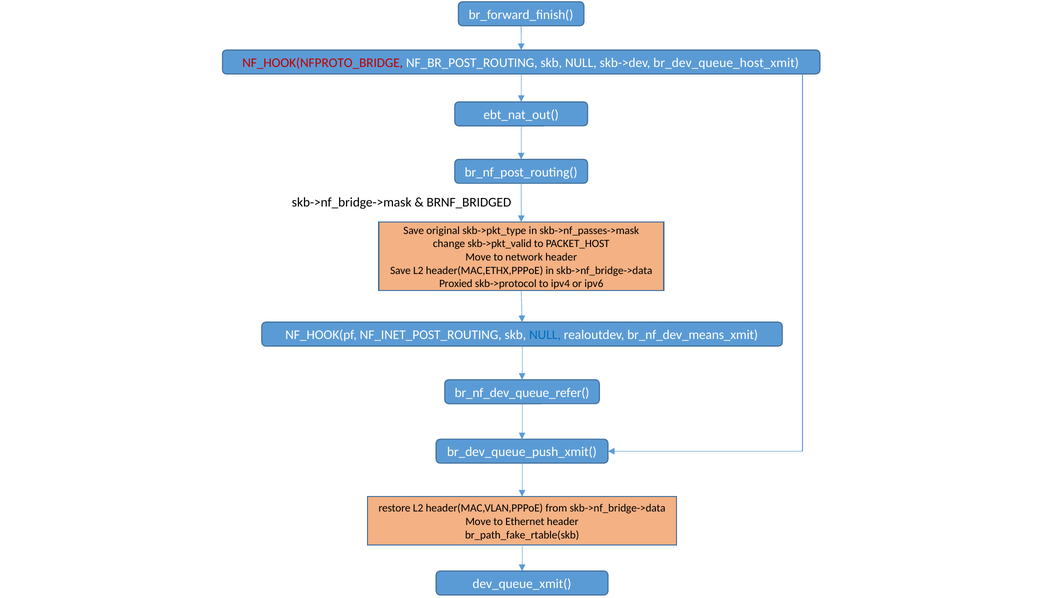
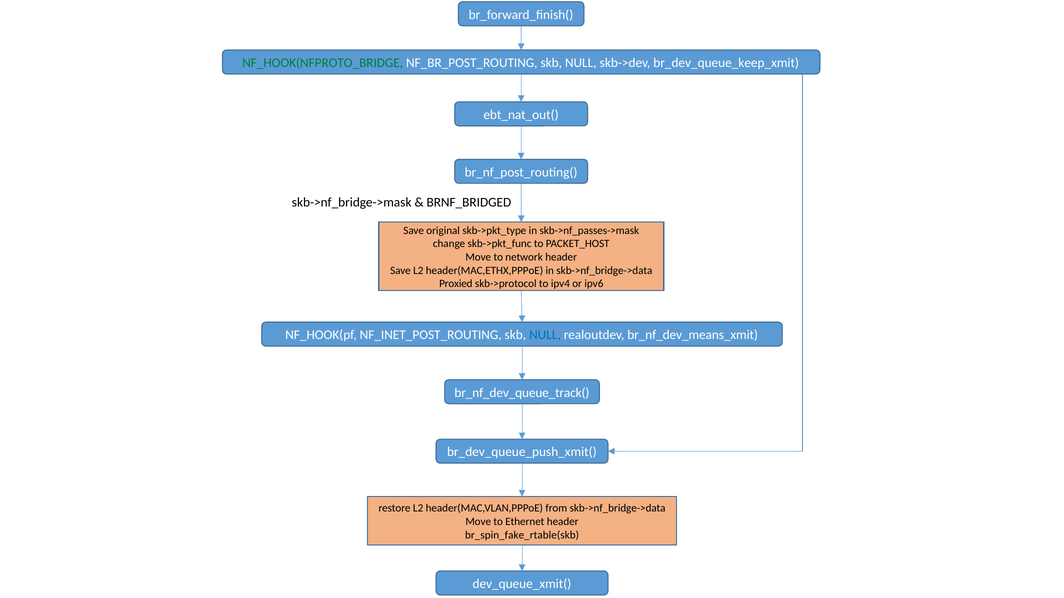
NF_HOOK(NFPROTO_BRIDGE colour: red -> green
br_dev_queue_host_xmit: br_dev_queue_host_xmit -> br_dev_queue_keep_xmit
skb->pkt_valid: skb->pkt_valid -> skb->pkt_func
br_nf_dev_queue_refer(: br_nf_dev_queue_refer( -> br_nf_dev_queue_track(
br_path_fake_rtable(skb: br_path_fake_rtable(skb -> br_spin_fake_rtable(skb
